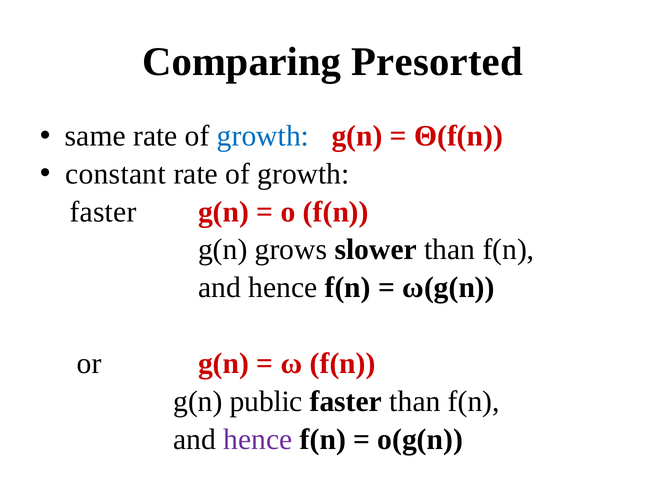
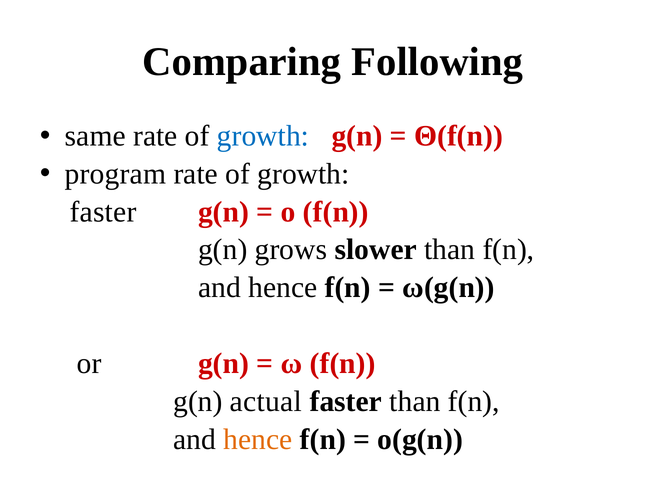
Presorted: Presorted -> Following
constant: constant -> program
public: public -> actual
hence at (258, 439) colour: purple -> orange
